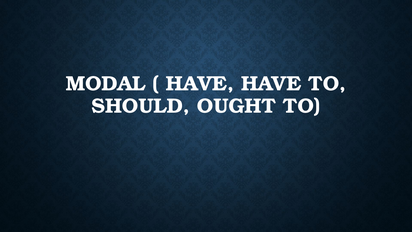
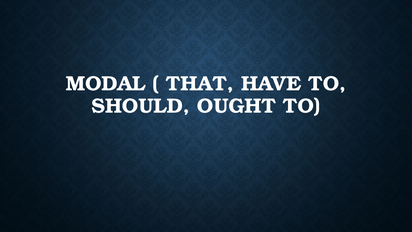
HAVE at (200, 84): HAVE -> THAT
